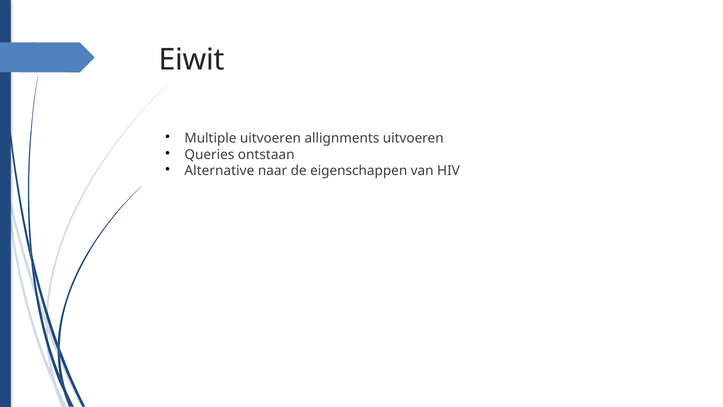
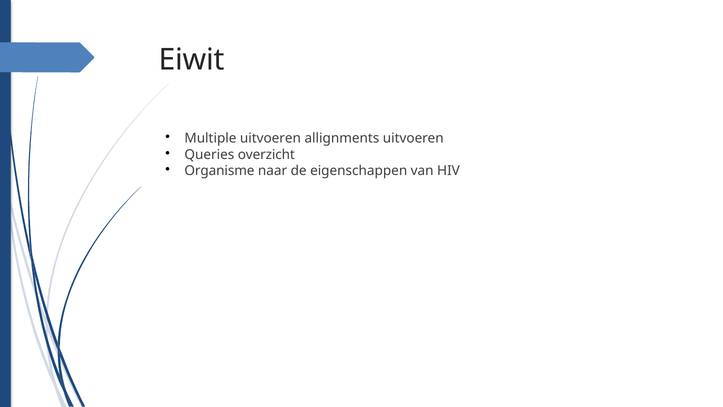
ontstaan: ontstaan -> overzicht
Alternative: Alternative -> Organisme
